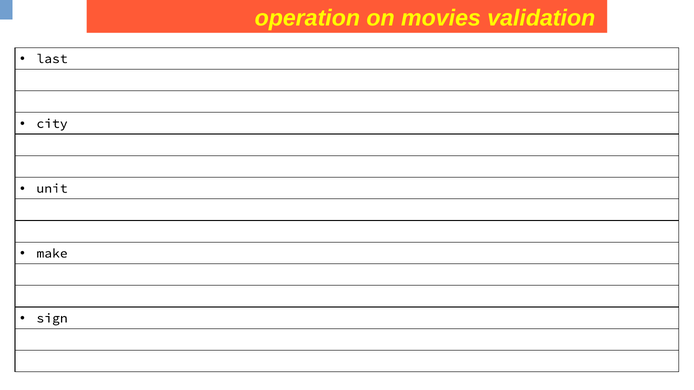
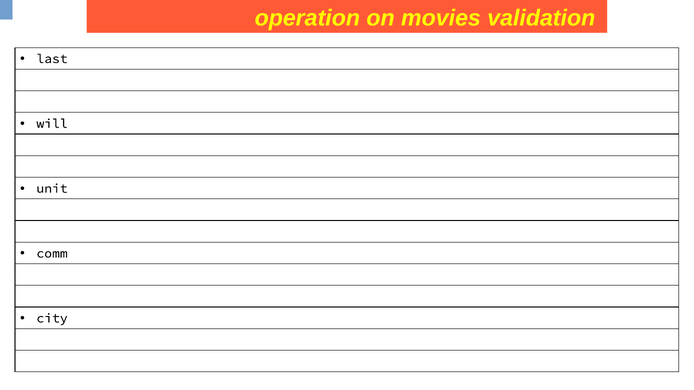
city: city -> will
make: make -> comm
sign: sign -> city
